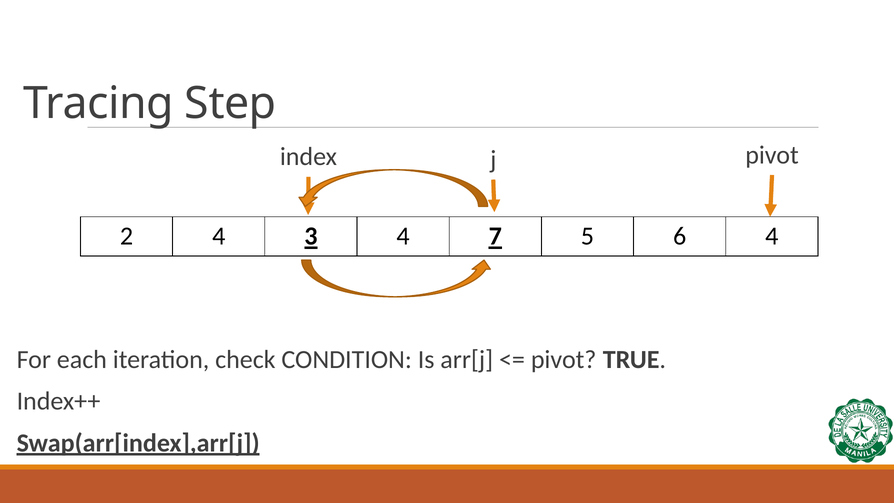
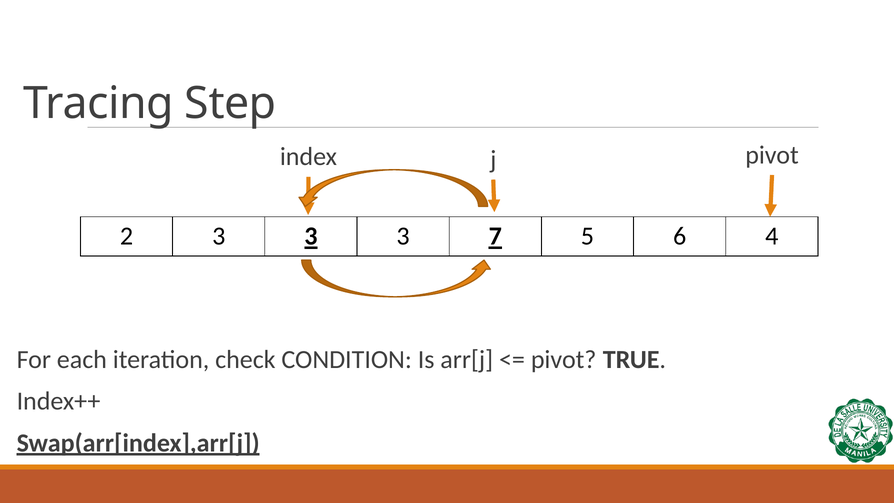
2 4: 4 -> 3
4 at (403, 236): 4 -> 3
